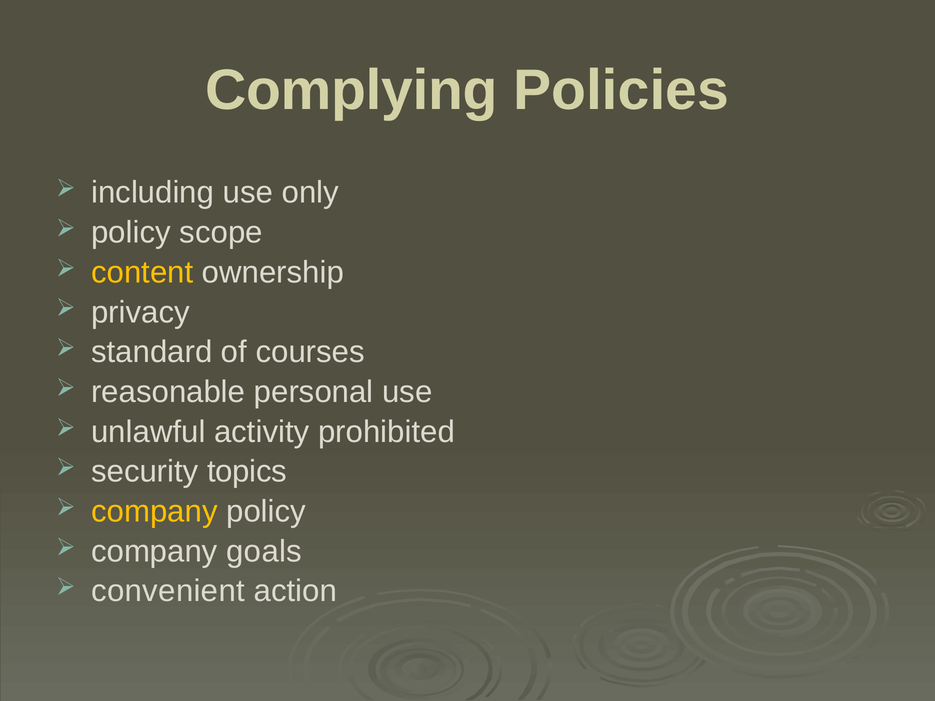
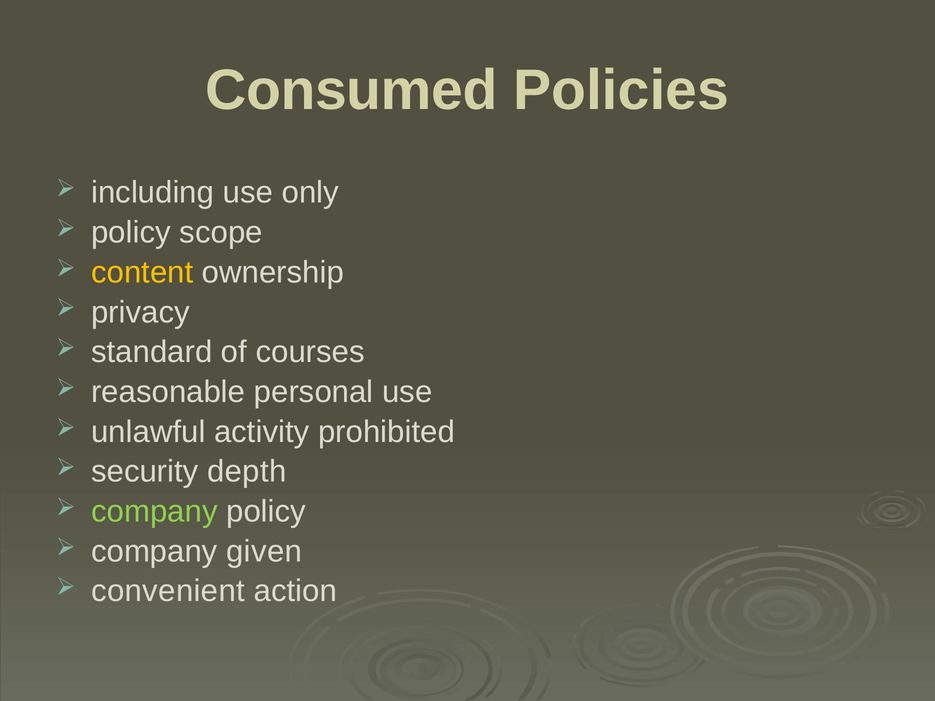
Complying: Complying -> Consumed
topics: topics -> depth
company at (154, 512) colour: yellow -> light green
goals: goals -> given
